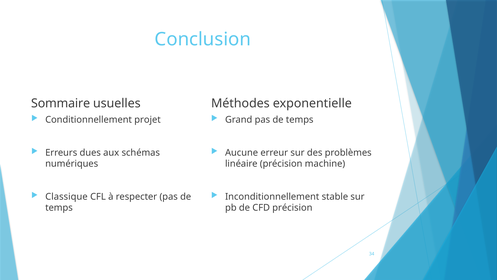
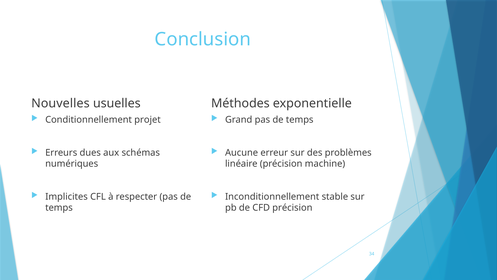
Sommaire: Sommaire -> Nouvelles
Classique: Classique -> Implicites
